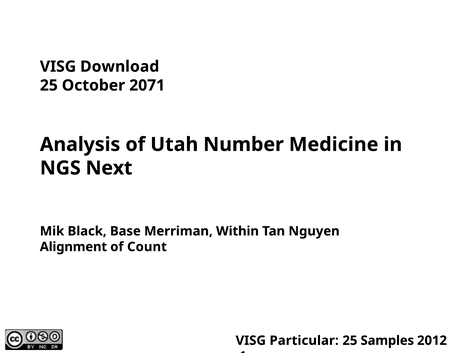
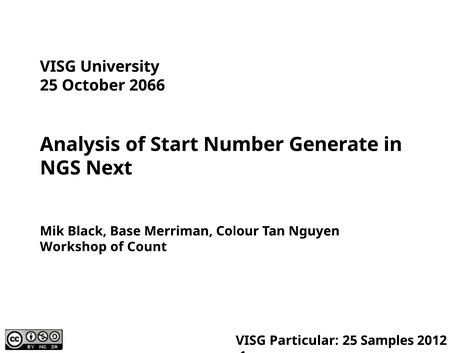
Download: Download -> University
2071: 2071 -> 2066
Utah: Utah -> Start
Medicine: Medicine -> Generate
Within: Within -> Colour
Alignment: Alignment -> Workshop
